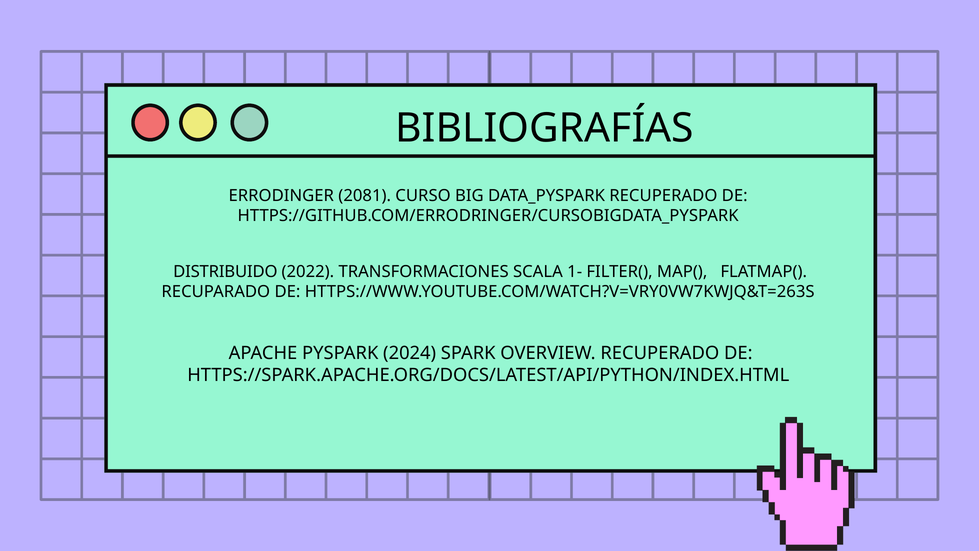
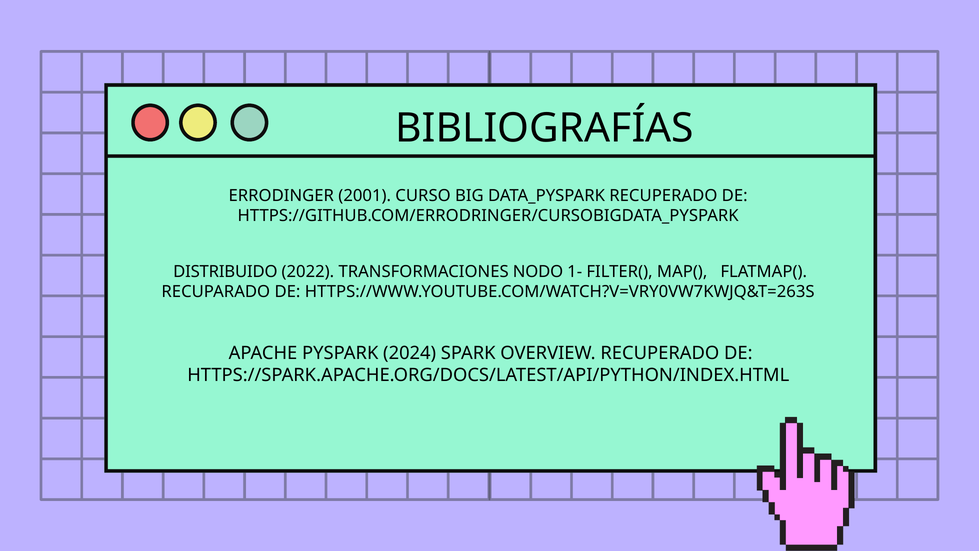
2081: 2081 -> 2001
SCALA: SCALA -> NODO
